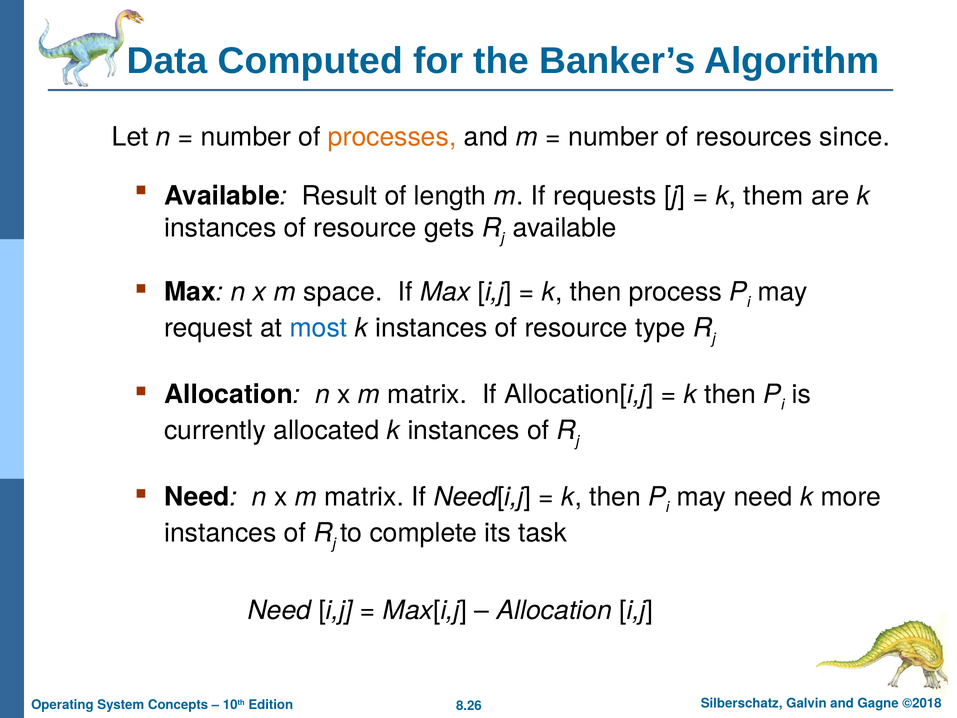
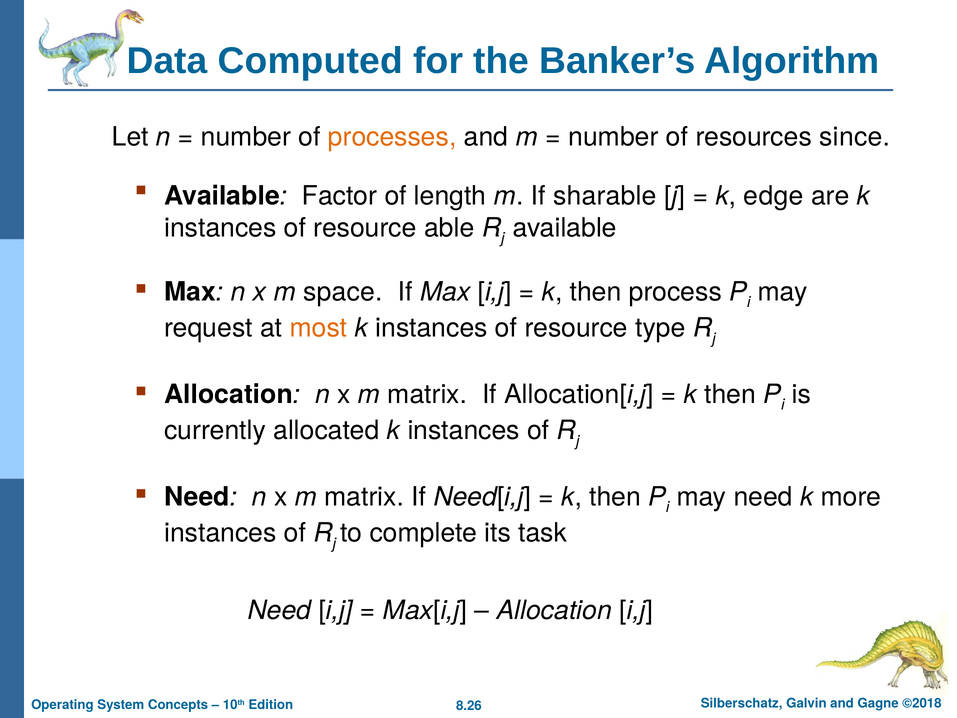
Result: Result -> Factor
requests: requests -> sharable
them: them -> edge
gets: gets -> able
most colour: blue -> orange
